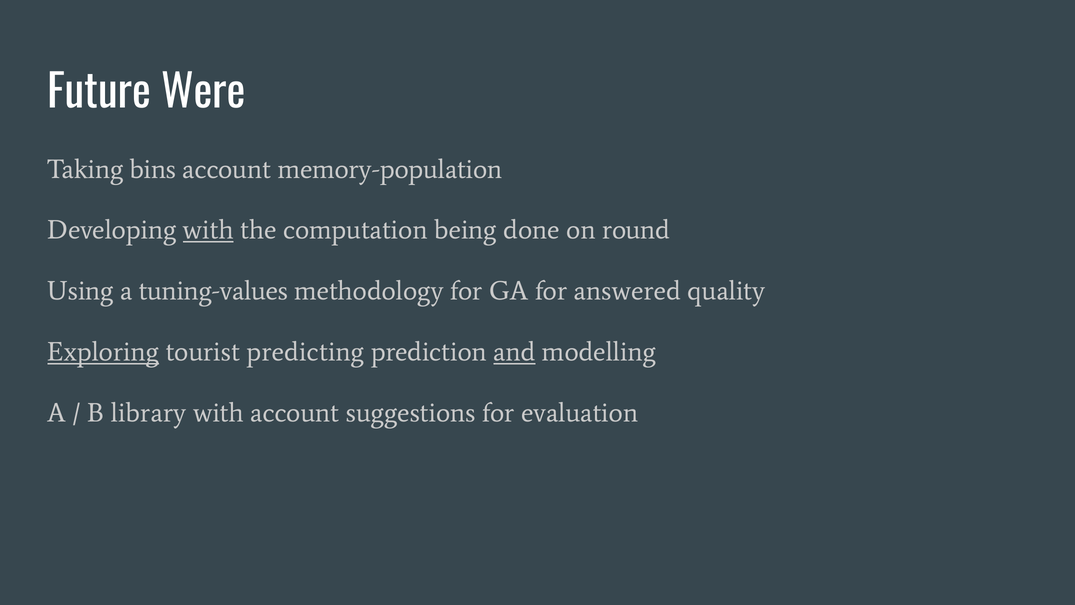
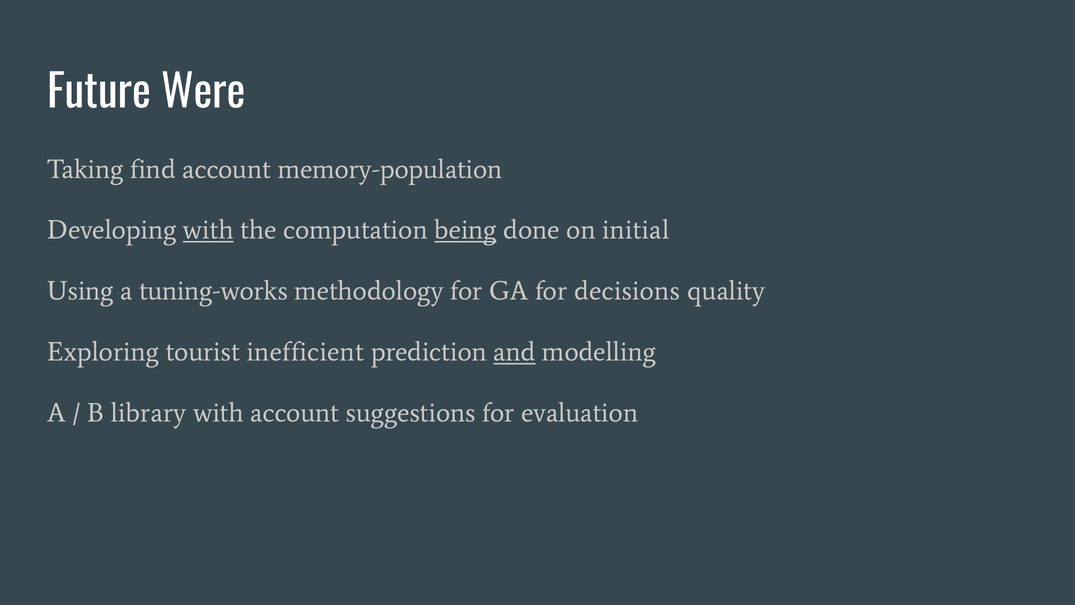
bins: bins -> find
being underline: none -> present
round: round -> initial
tuning-values: tuning-values -> tuning-works
answered: answered -> decisions
Exploring underline: present -> none
predicting: predicting -> inefficient
